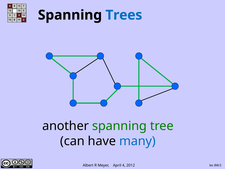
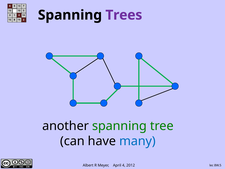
Trees colour: blue -> purple
